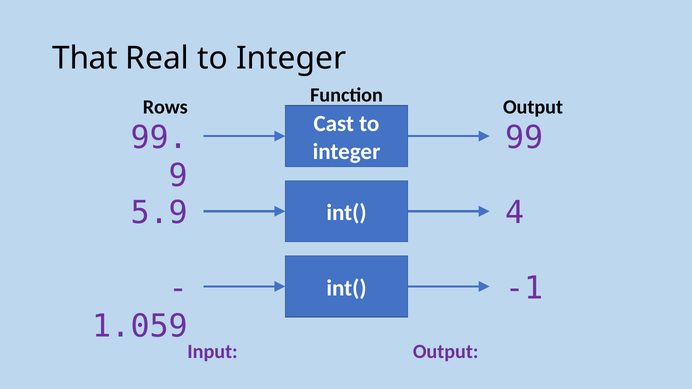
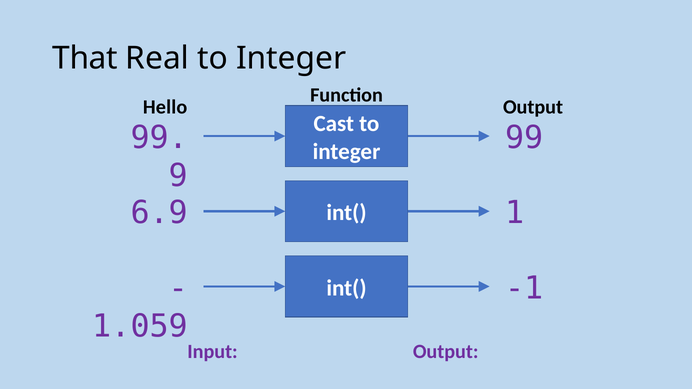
Rows: Rows -> Hello
5.9: 5.9 -> 6.9
4: 4 -> 1
